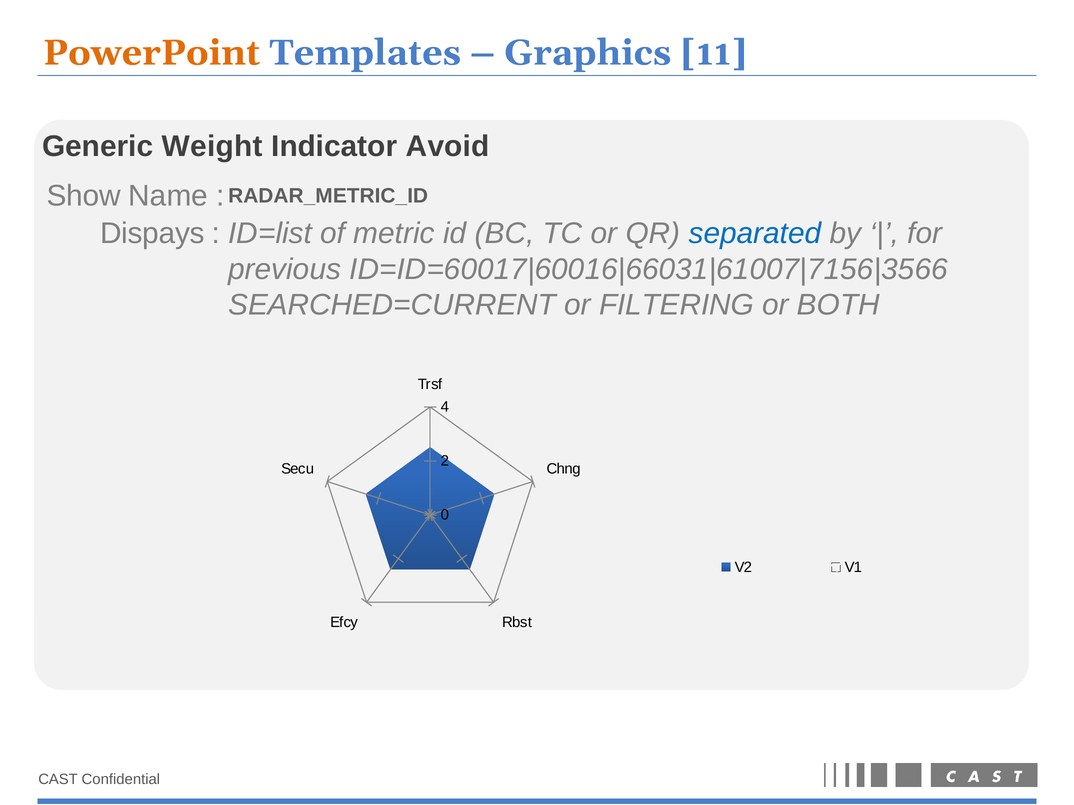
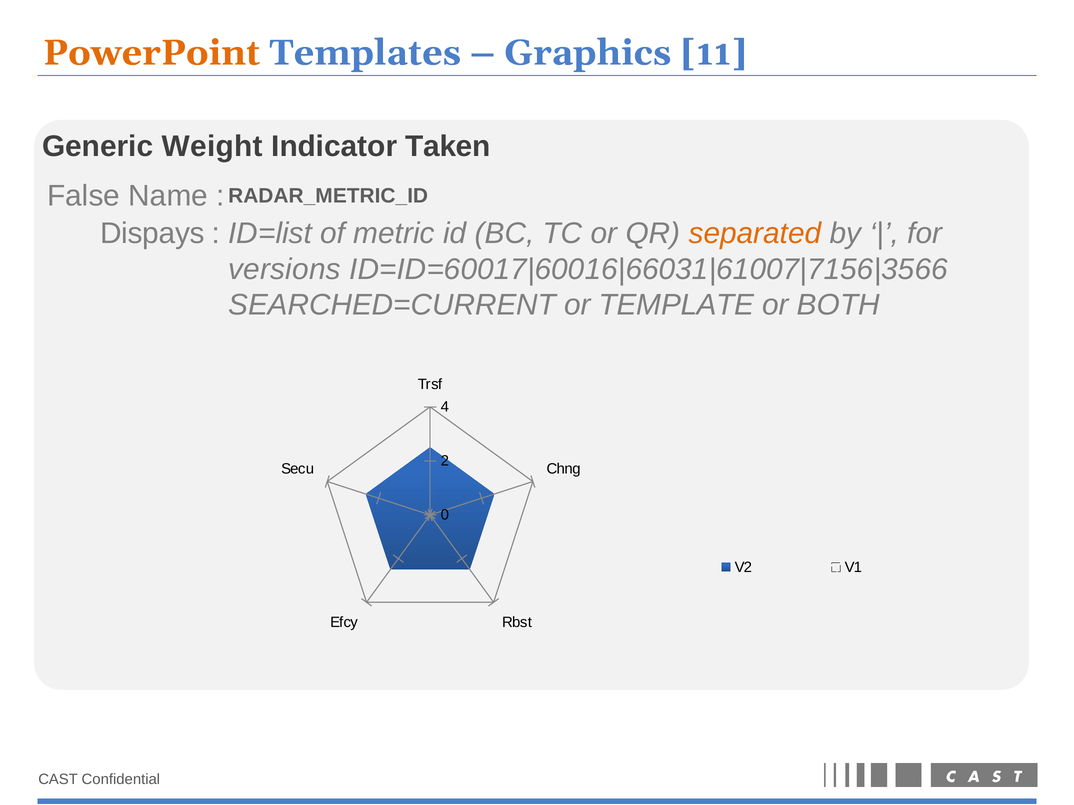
Avoid: Avoid -> Taken
Show: Show -> False
separated colour: blue -> orange
previous: previous -> versions
FILTERING: FILTERING -> TEMPLATE
